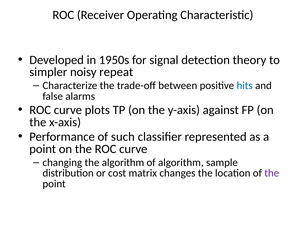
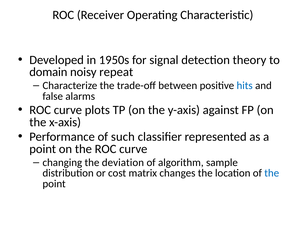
simpler: simpler -> domain
the algorithm: algorithm -> deviation
the at (272, 173) colour: purple -> blue
